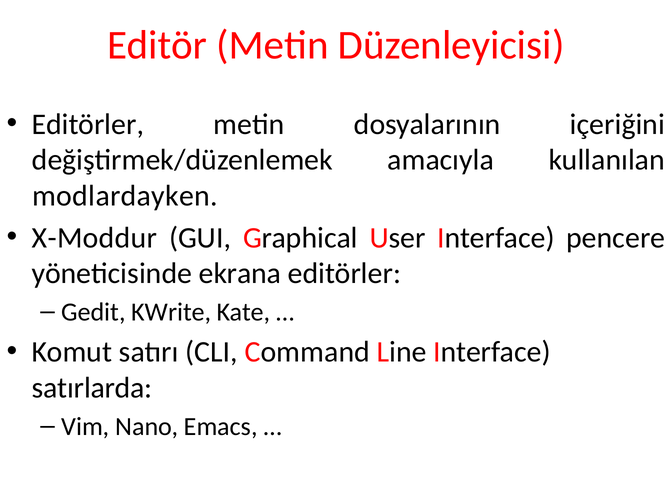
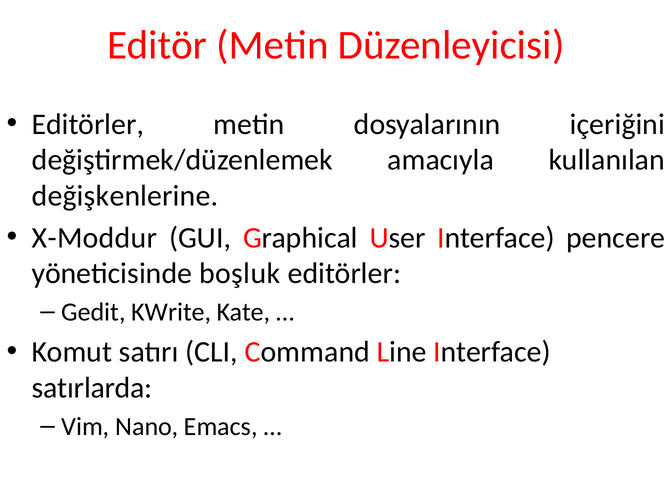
modlardayken: modlardayken -> değişkenlerine
ekrana: ekrana -> boşluk
